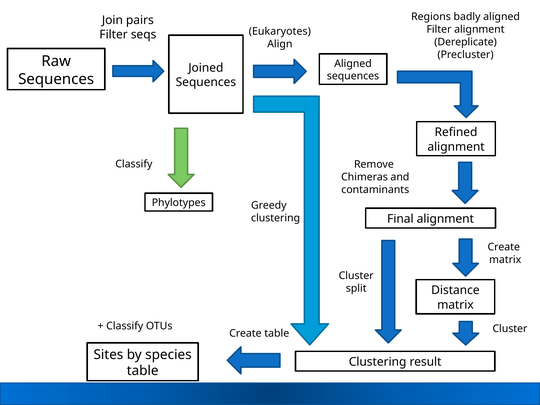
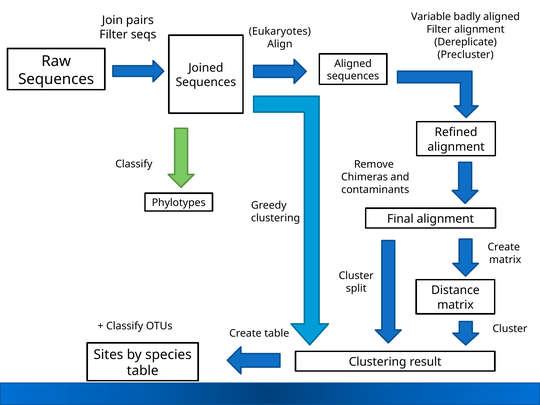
Regions: Regions -> Variable
